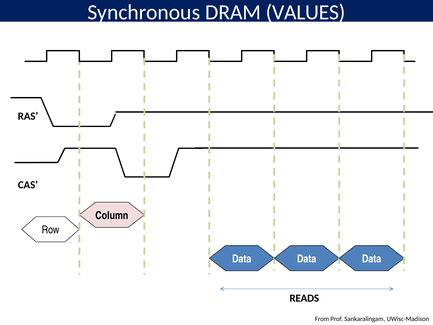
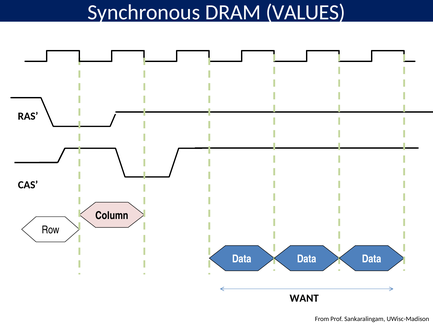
READS: READS -> WANT
